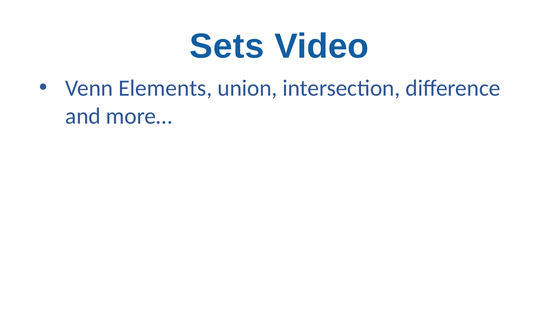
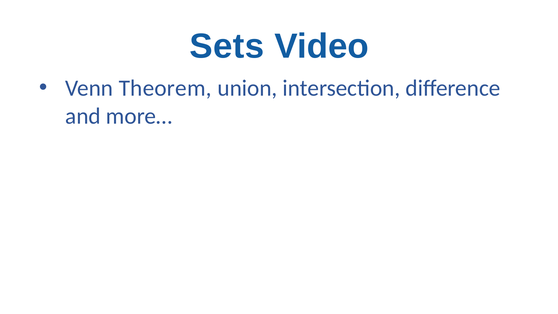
Elements: Elements -> Theorem
